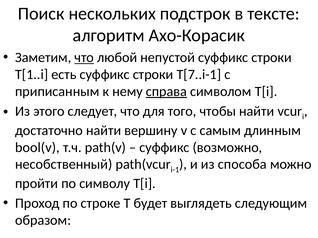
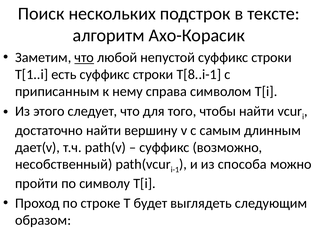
T[7..i-1: T[7..i-1 -> T[8..i-1
справа underline: present -> none
bool(v: bool(v -> дает(v
